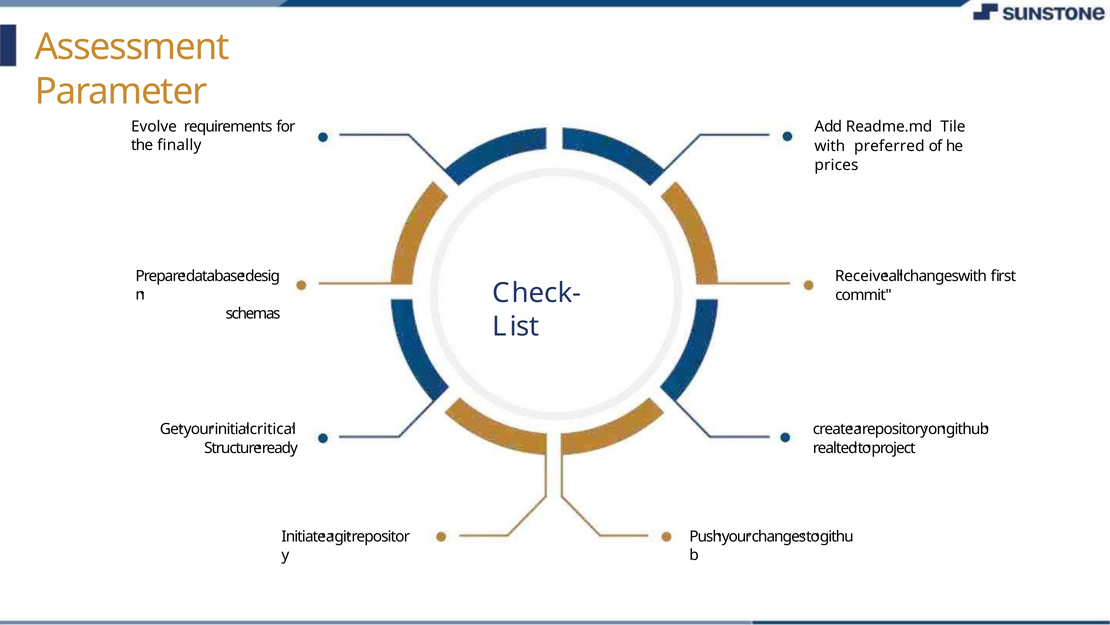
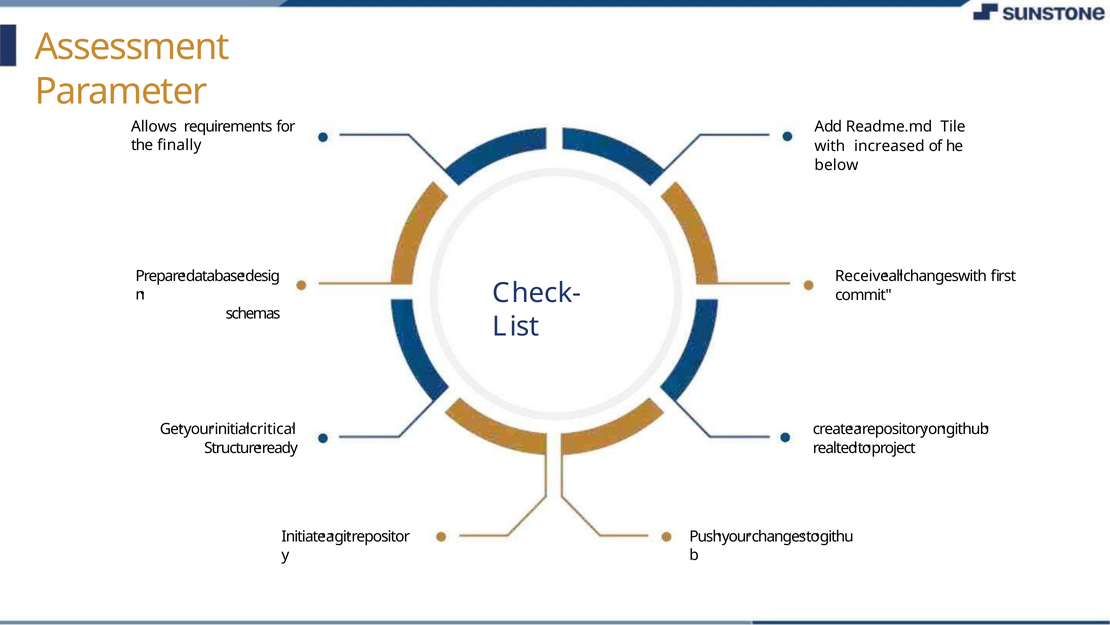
Evolve: Evolve -> Allows
preferred: preferred -> increased
prices: prices -> below
